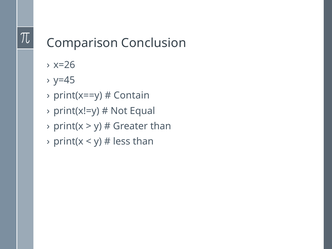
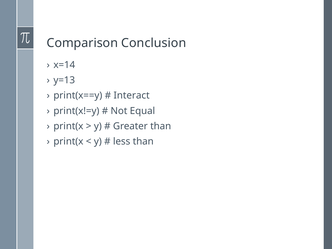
x=26: x=26 -> x=14
y=45: y=45 -> y=13
Contain: Contain -> Interact
